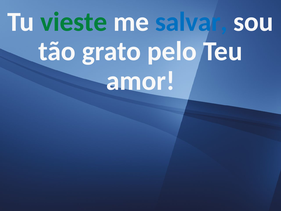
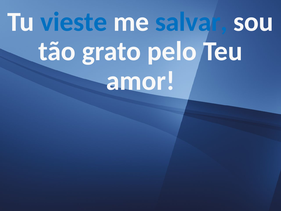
vieste colour: green -> blue
